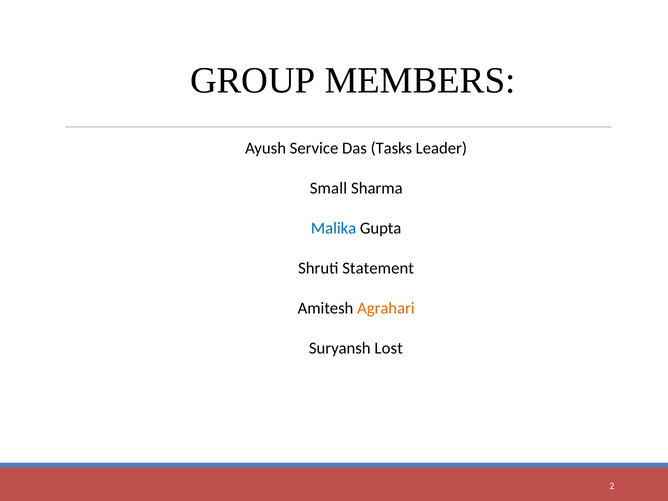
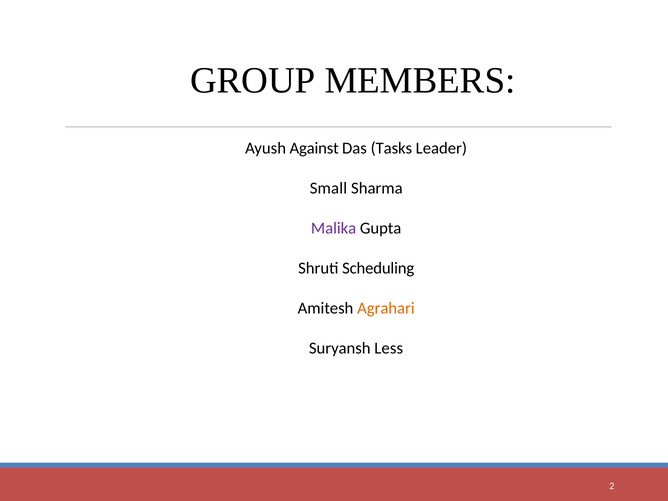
Service: Service -> Against
Malika colour: blue -> purple
Statement: Statement -> Scheduling
Lost: Lost -> Less
